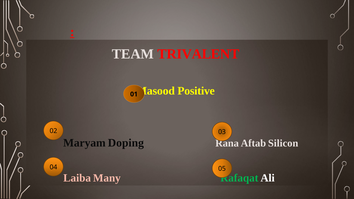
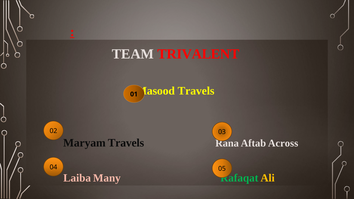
Positive at (196, 91): Positive -> Travels
Doping at (126, 143): Doping -> Travels
Silicon: Silicon -> Across
Ali colour: white -> yellow
